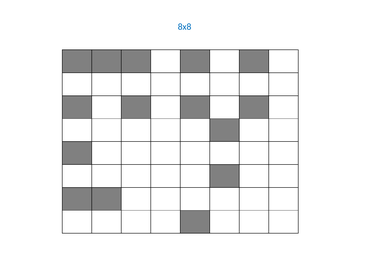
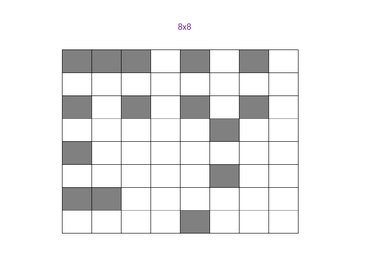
8x8 colour: blue -> purple
